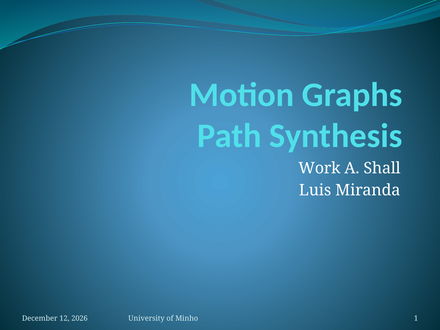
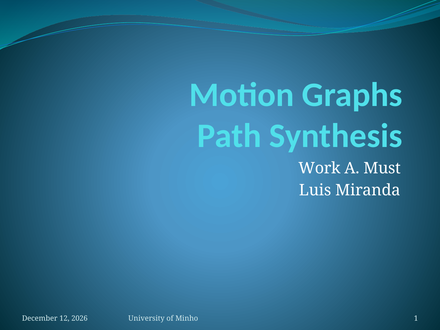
Shall: Shall -> Must
